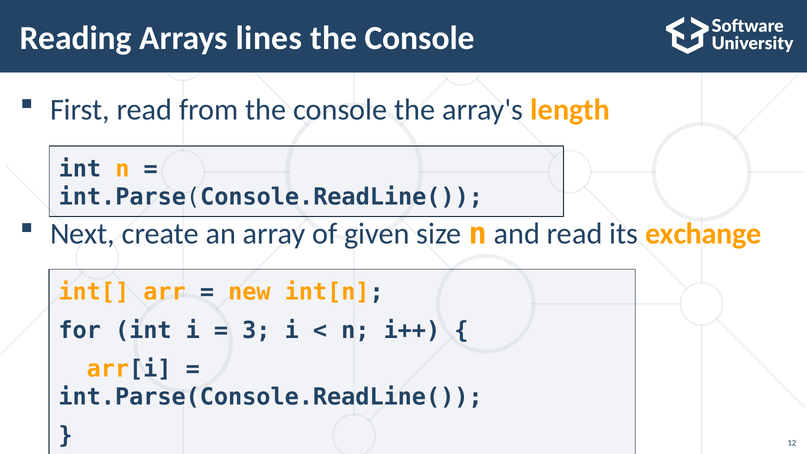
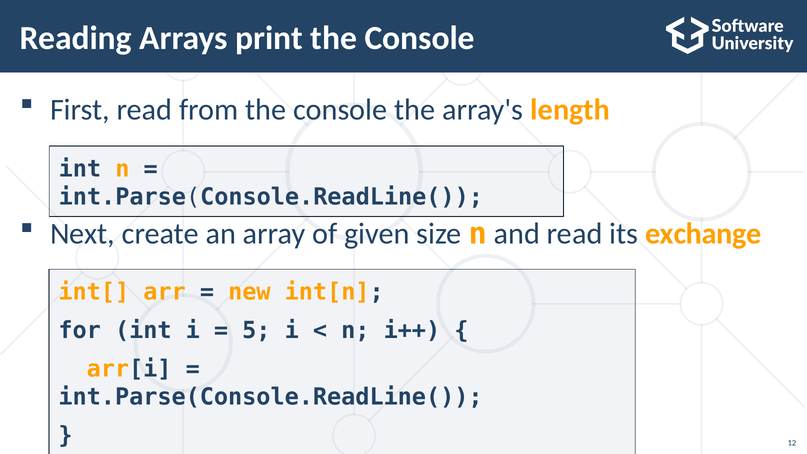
lines: lines -> print
3: 3 -> 5
